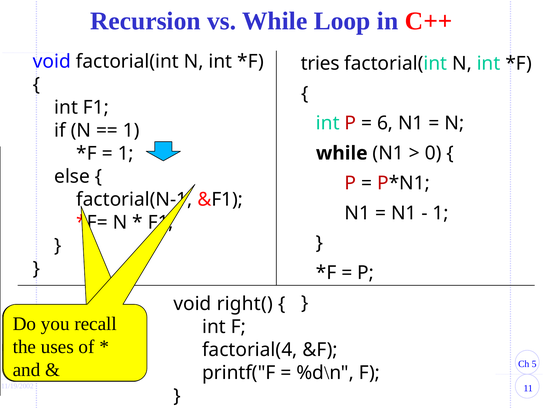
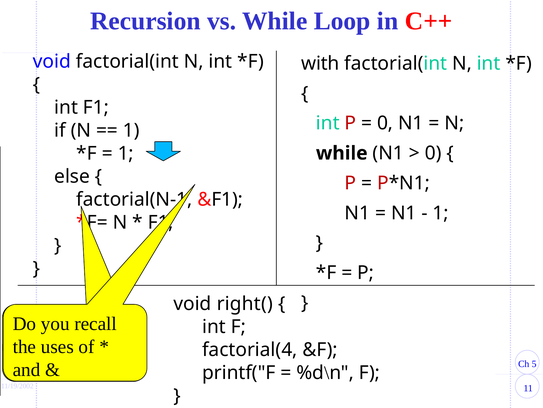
tries: tries -> with
6 at (385, 123): 6 -> 0
